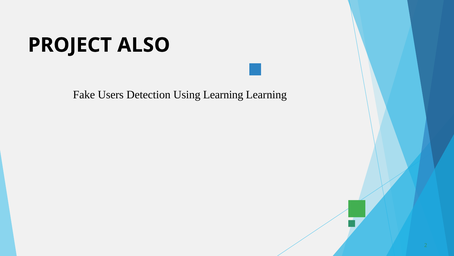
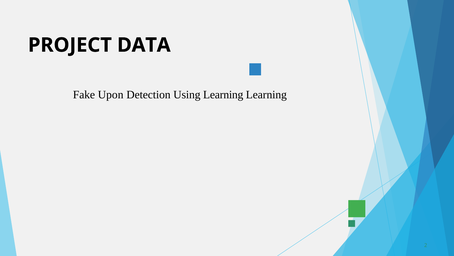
ALSO: ALSO -> DATA
Users: Users -> Upon
